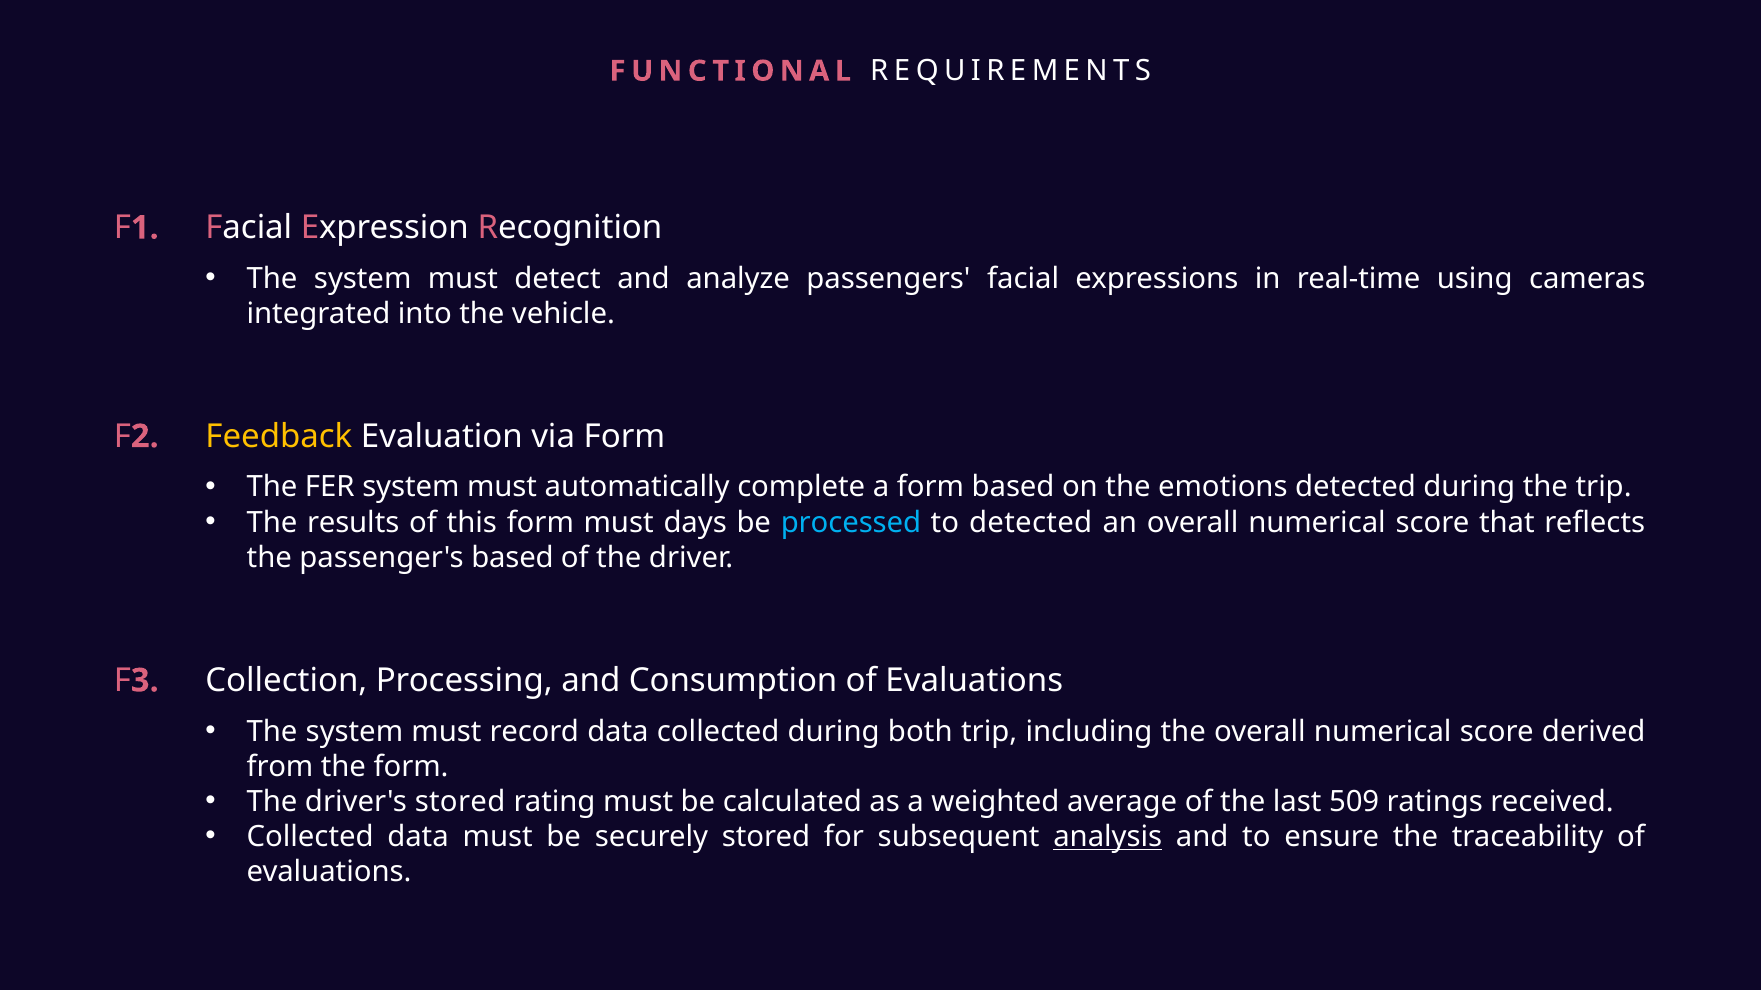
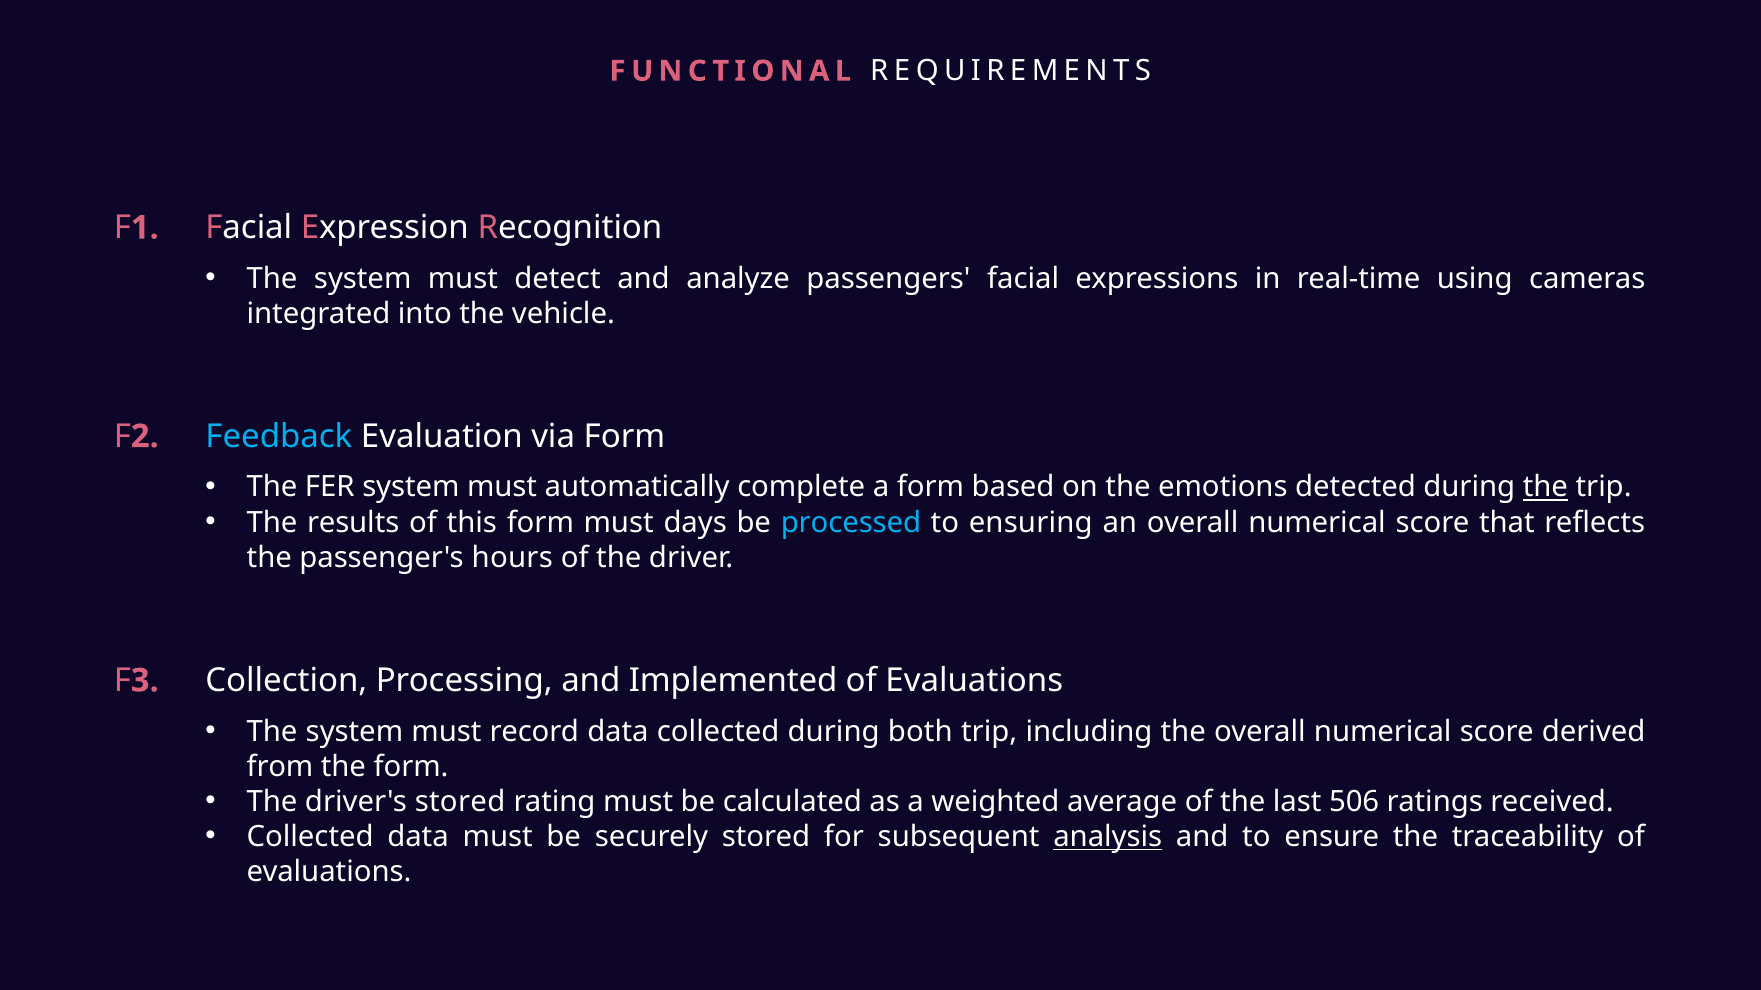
Feedback colour: yellow -> light blue
the at (1545, 488) underline: none -> present
to detected: detected -> ensuring
passenger's based: based -> hours
Consumption: Consumption -> Implemented
509: 509 -> 506
